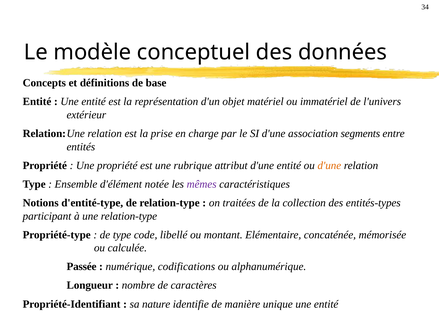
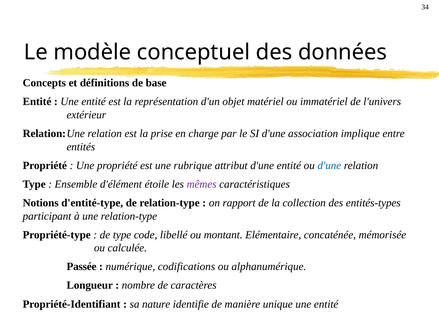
segments: segments -> implique
d'une at (329, 165) colour: orange -> blue
notée: notée -> étoile
traitées: traitées -> rapport
